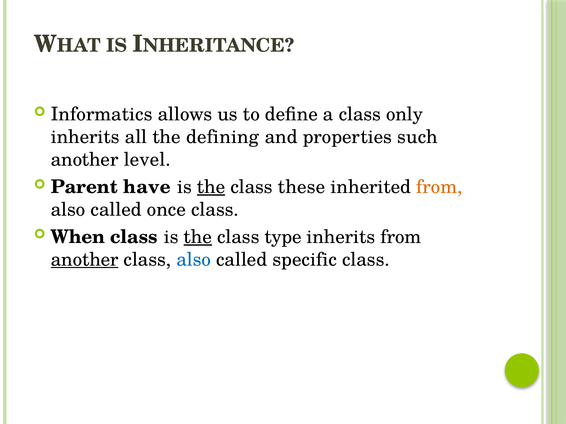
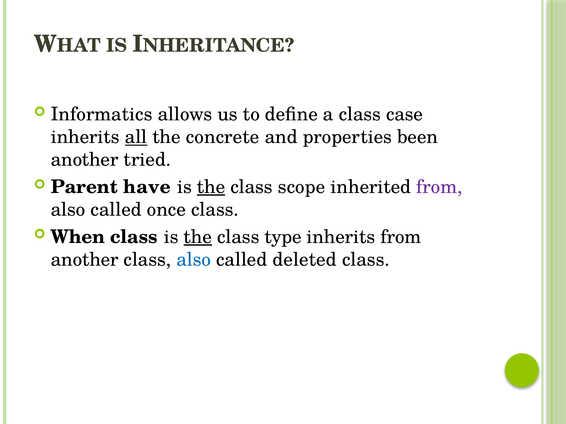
only: only -> case
all underline: none -> present
defining: defining -> concrete
such: such -> been
level: level -> tried
these: these -> scope
from at (439, 187) colour: orange -> purple
another at (85, 260) underline: present -> none
specific: specific -> deleted
